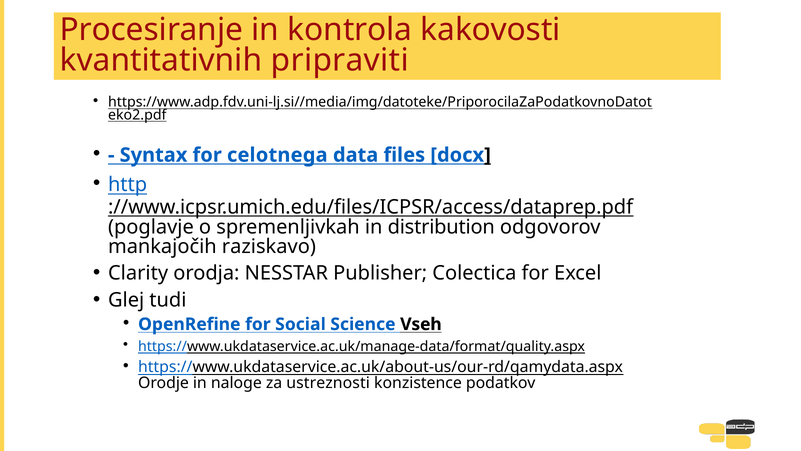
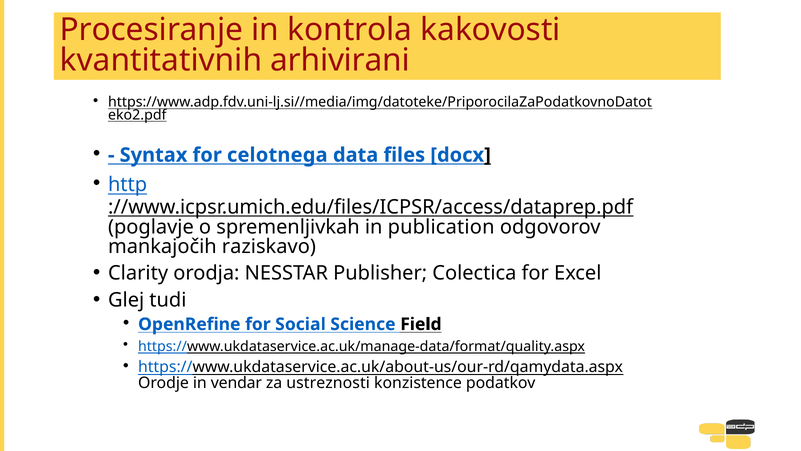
pripraviti: pripraviti -> arhivirani
distribution: distribution -> publication
Vseh: Vseh -> Field
naloge: naloge -> vendar
